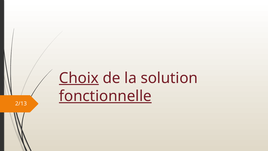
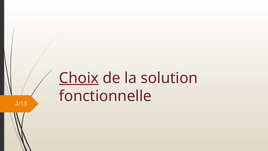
fonctionnelle underline: present -> none
